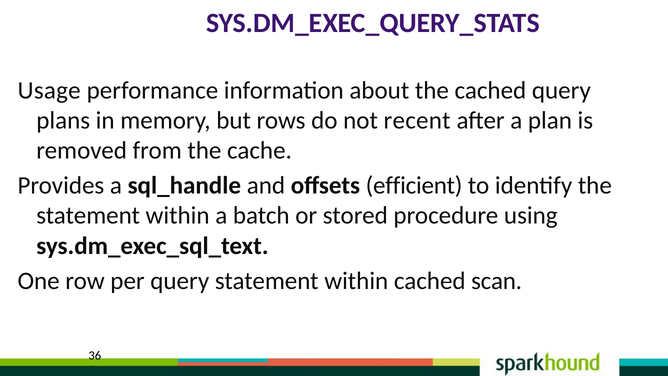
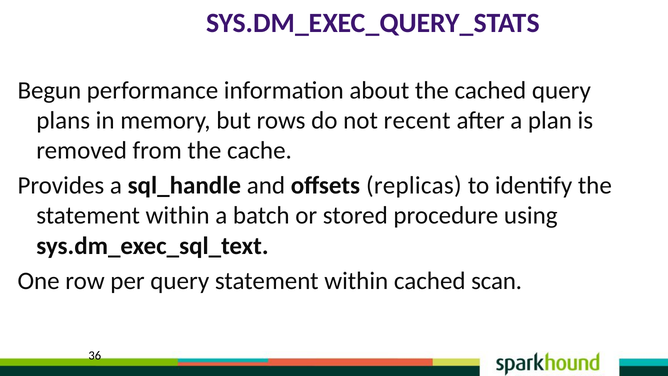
Usage: Usage -> Begun
efficient: efficient -> replicas
